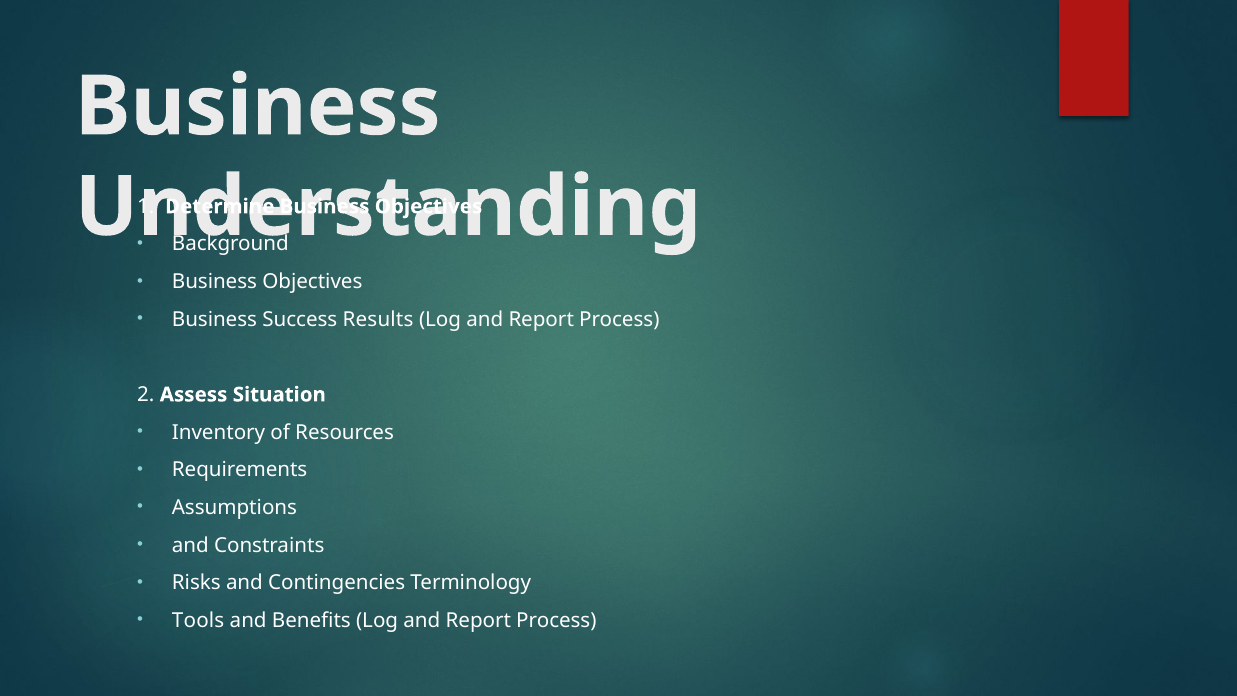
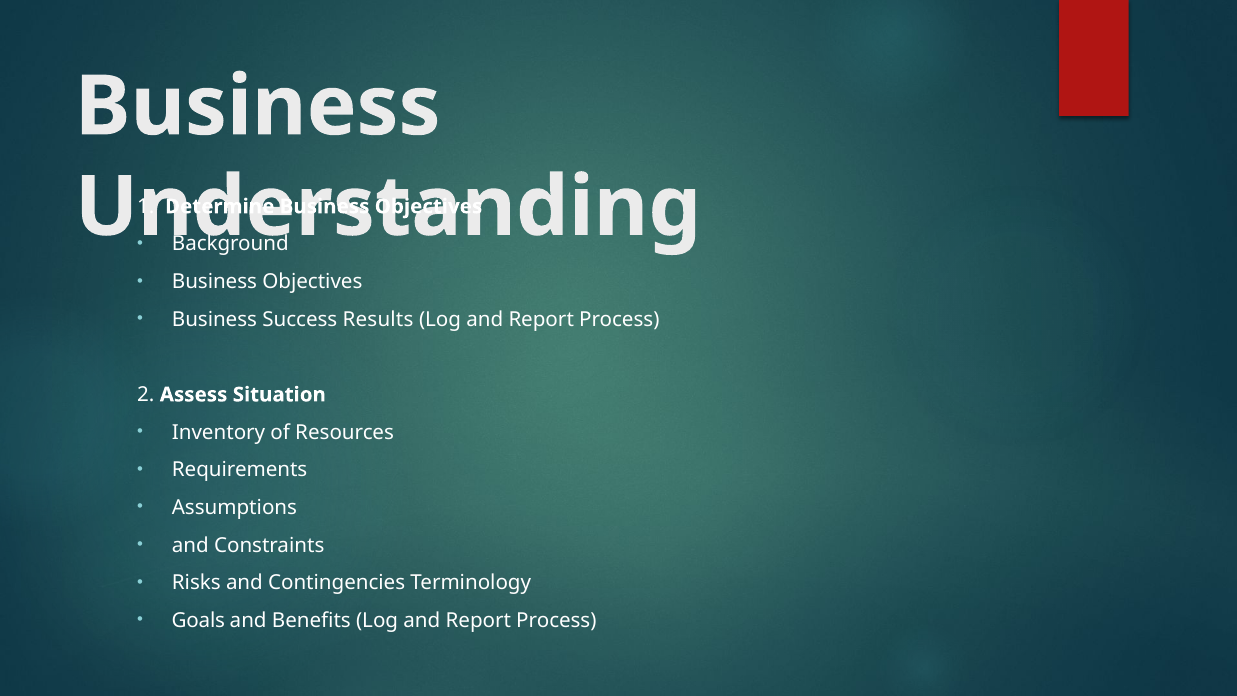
Tools: Tools -> Goals
